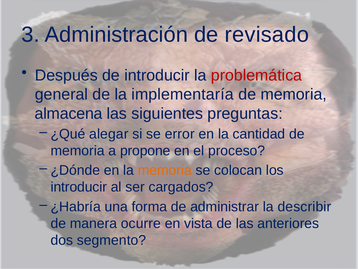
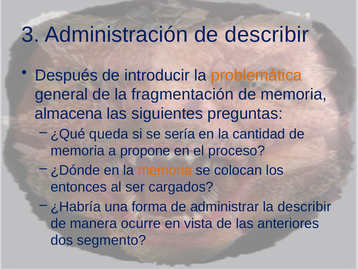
de revisado: revisado -> describir
problemática colour: red -> orange
implementaría: implementaría -> fragmentación
alegar: alegar -> queda
error: error -> sería
introducir at (79, 187): introducir -> entonces
